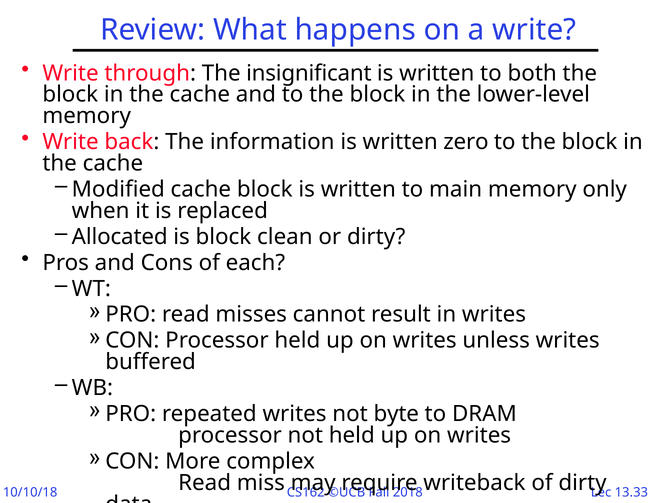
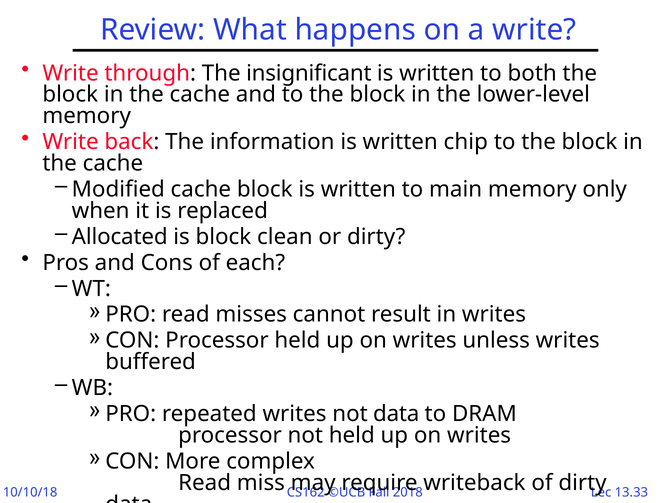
zero: zero -> chip
not byte: byte -> data
